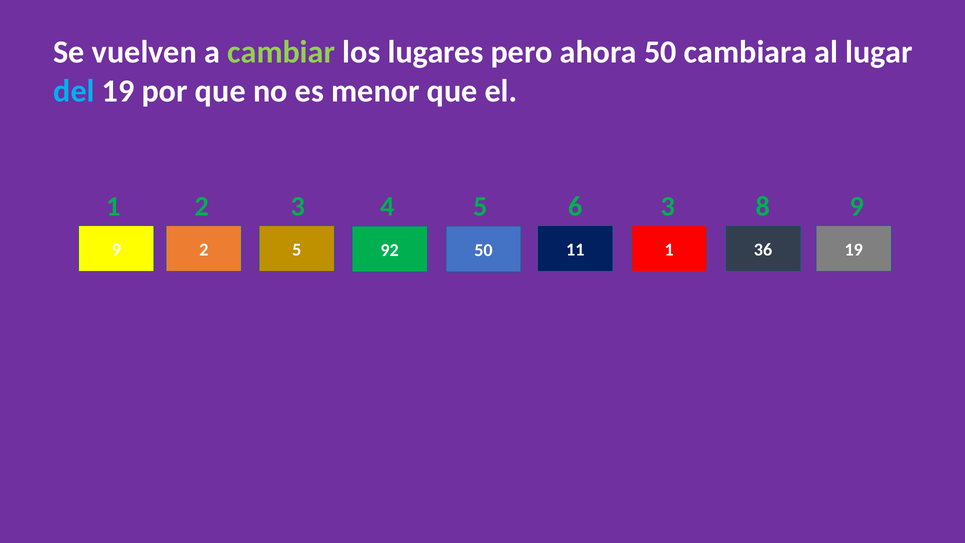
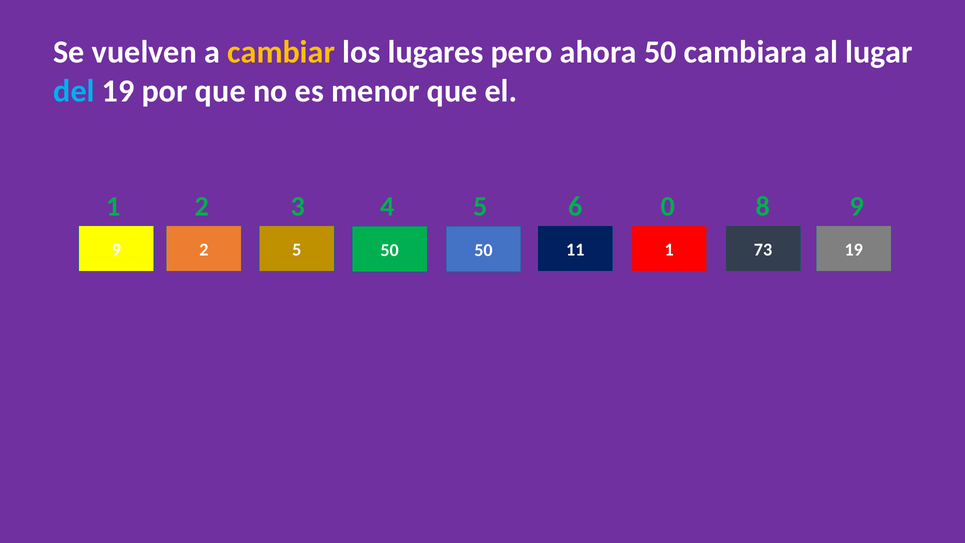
cambiar colour: light green -> yellow
6 3: 3 -> 0
5 92: 92 -> 50
36: 36 -> 73
